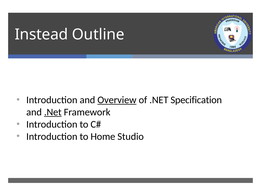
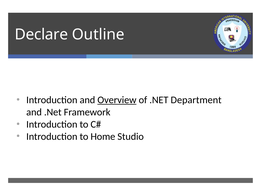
Instead: Instead -> Declare
Specification: Specification -> Department
.Net at (53, 112) underline: present -> none
